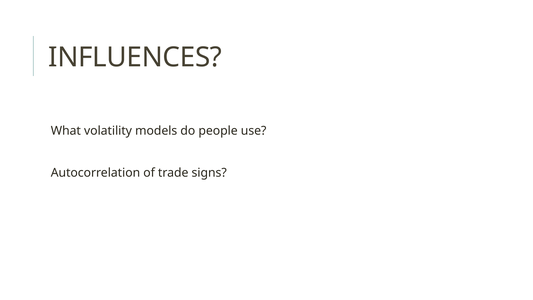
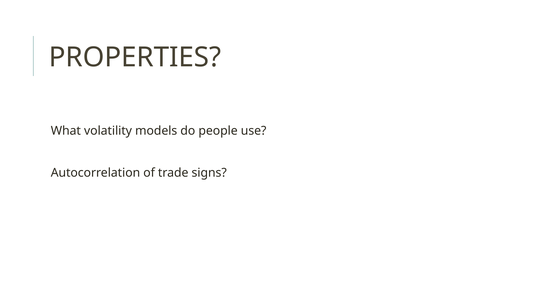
INFLUENCES: INFLUENCES -> PROPERTIES
